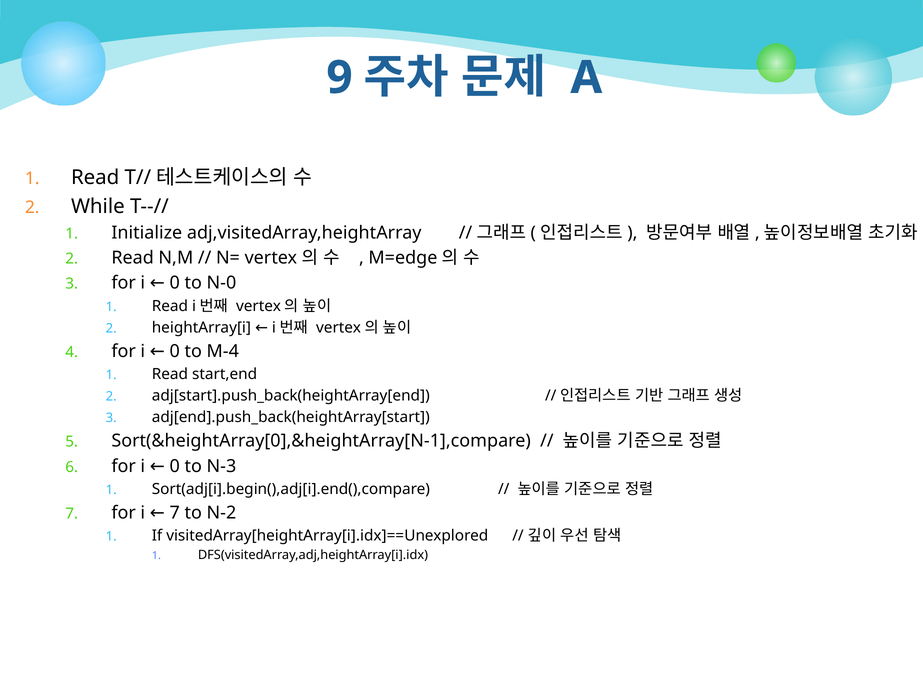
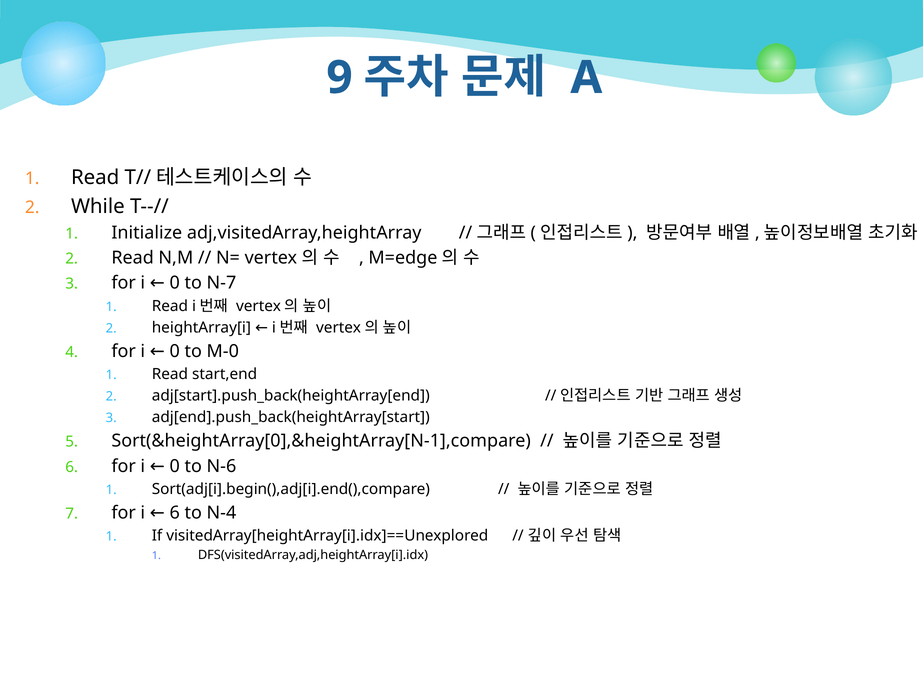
N-0: N-0 -> N-7
M-4: M-4 -> M-0
N-3: N-3 -> N-6
i 7: 7 -> 6
N-2: N-2 -> N-4
